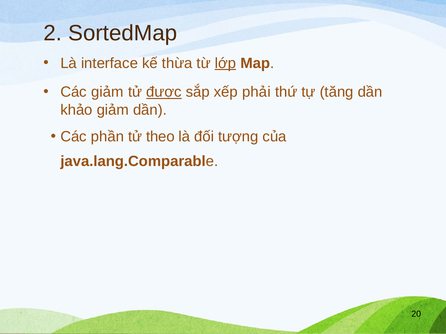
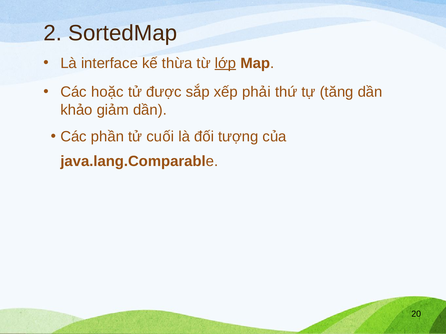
Các giảm: giảm -> hoặc
được underline: present -> none
theo: theo -> cuối
